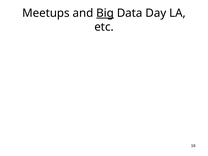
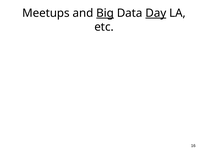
Day underline: none -> present
